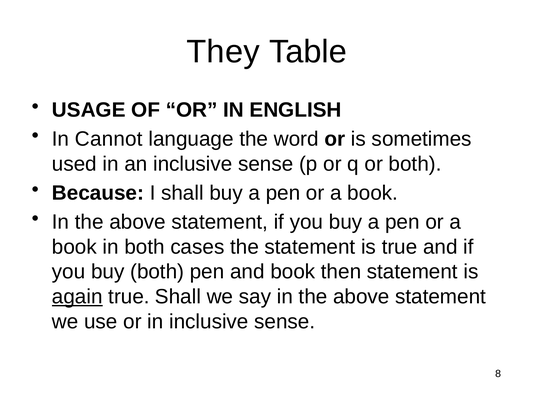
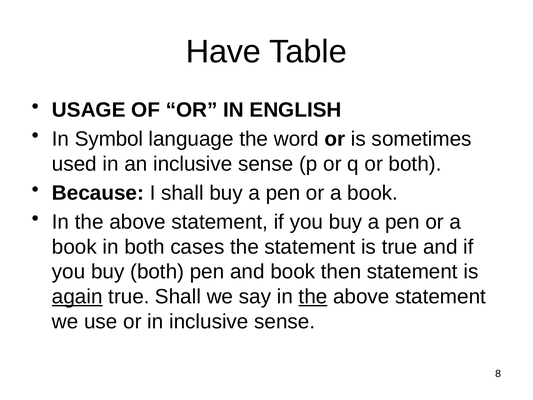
They: They -> Have
Cannot: Cannot -> Symbol
the at (313, 297) underline: none -> present
